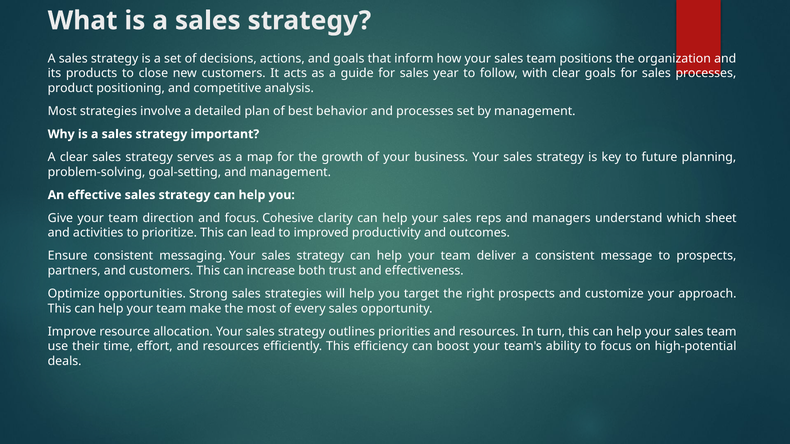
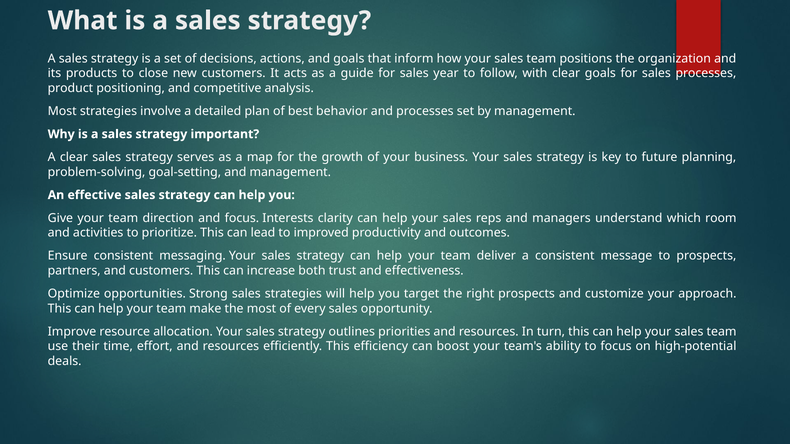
Cohesive: Cohesive -> Interests
sheet: sheet -> room
